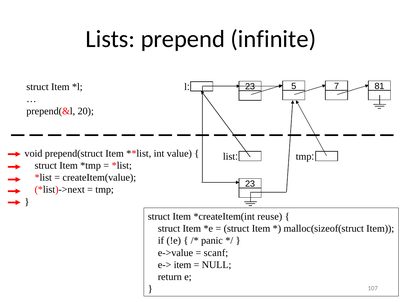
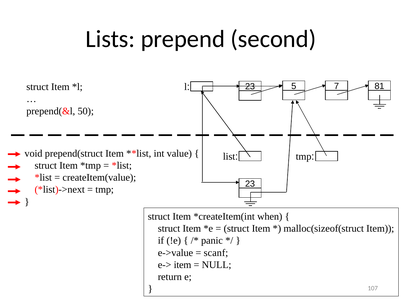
infinite: infinite -> second
20: 20 -> 50
reuse: reuse -> when
